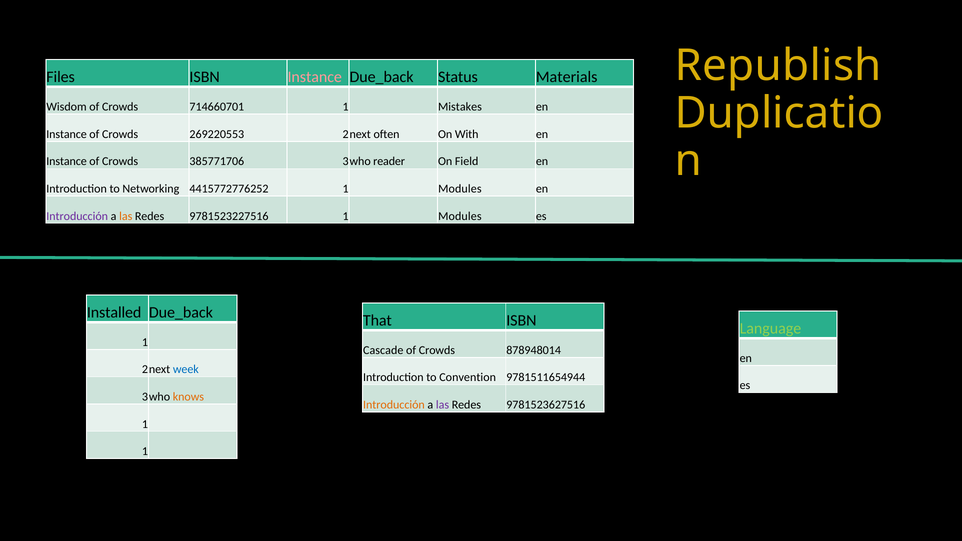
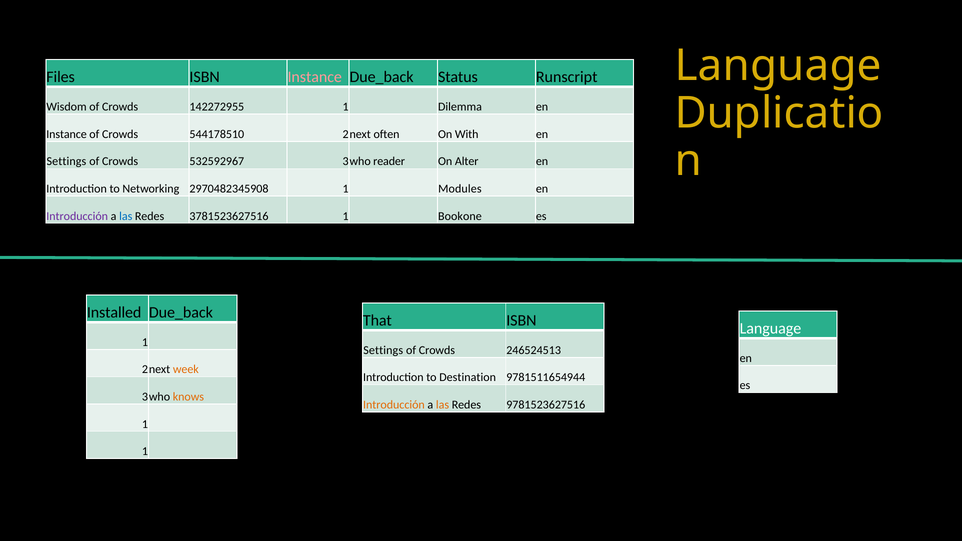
Republish at (778, 66): Republish -> Language
Materials: Materials -> Runscript
714660701: 714660701 -> 142272955
Mistakes: Mistakes -> Dilemma
269220553: 269220553 -> 544178510
Instance at (67, 162): Instance -> Settings
385771706: 385771706 -> 532592967
Field: Field -> Alter
4415772776252: 4415772776252 -> 2970482345908
las at (126, 216) colour: orange -> blue
9781523227516: 9781523227516 -> 3781523627516
Modules at (460, 216): Modules -> Bookone
Language at (770, 329) colour: light green -> white
Cascade at (383, 350): Cascade -> Settings
878948014: 878948014 -> 246524513
week colour: blue -> orange
Convention: Convention -> Destination
las at (443, 405) colour: purple -> orange
